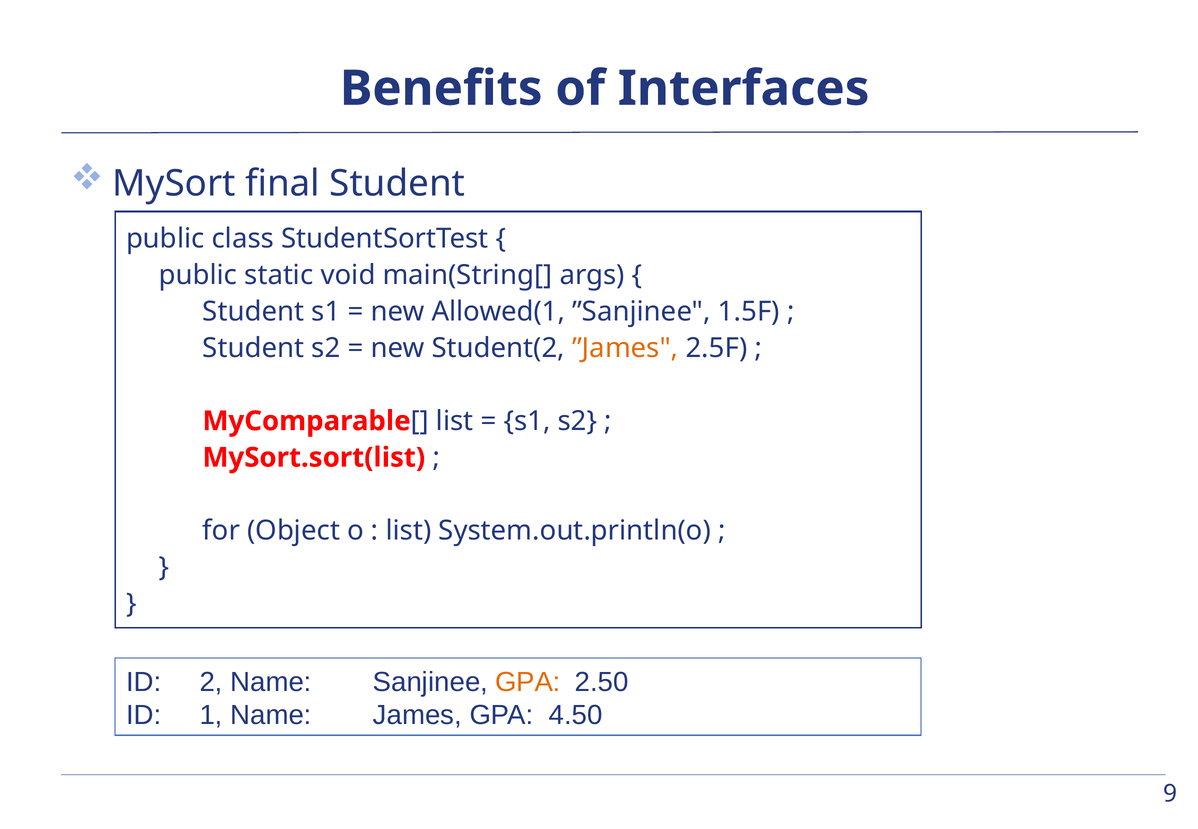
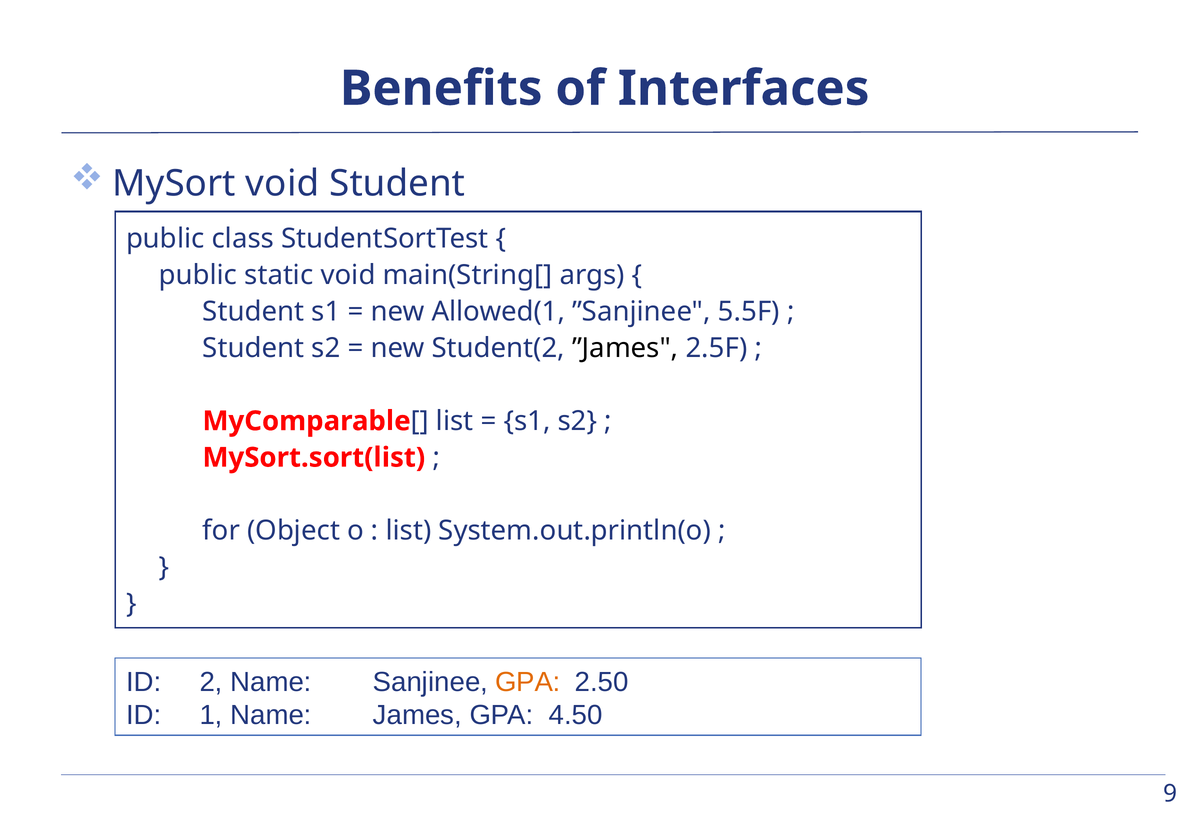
MySort final: final -> void
1.5F: 1.5F -> 5.5F
”James colour: orange -> black
